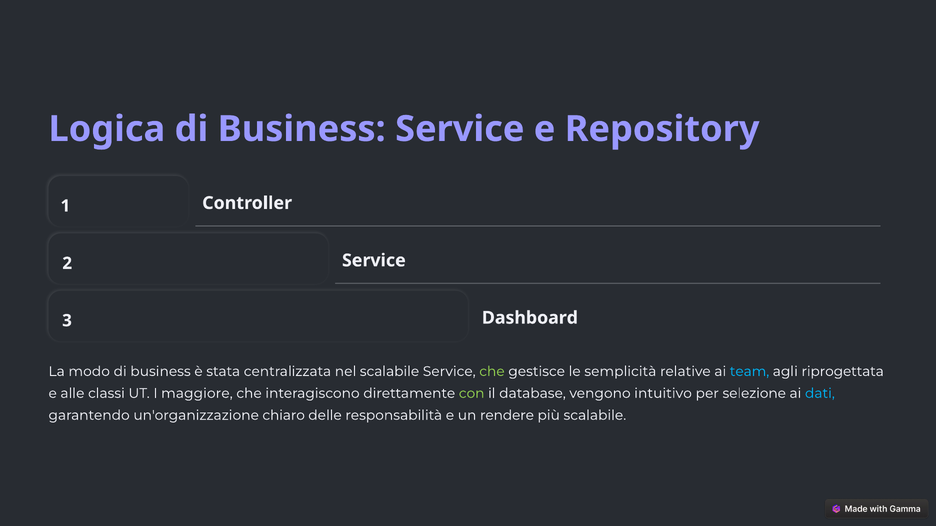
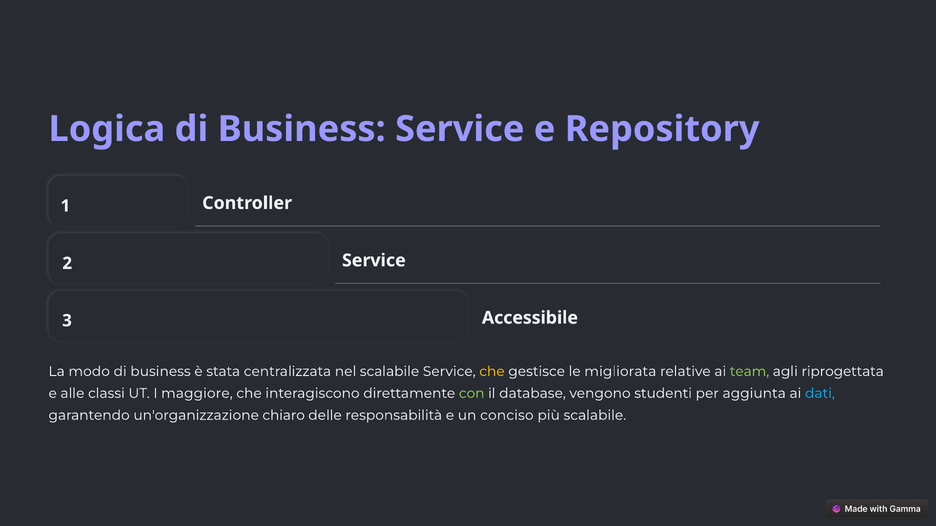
Dashboard: Dashboard -> Accessibile
che at (492, 372) colour: light green -> yellow
semplicità: semplicità -> migliorata
team colour: light blue -> light green
intuitivo: intuitivo -> studenti
selezione: selezione -> aggiunta
rendere: rendere -> conciso
